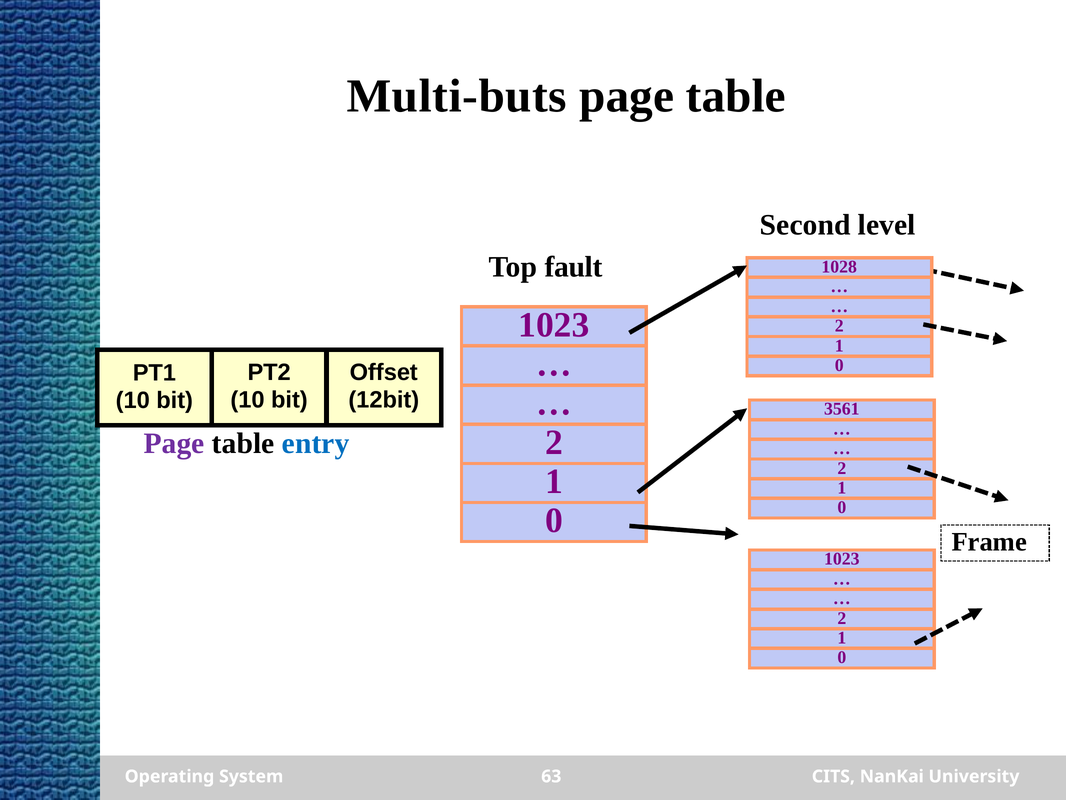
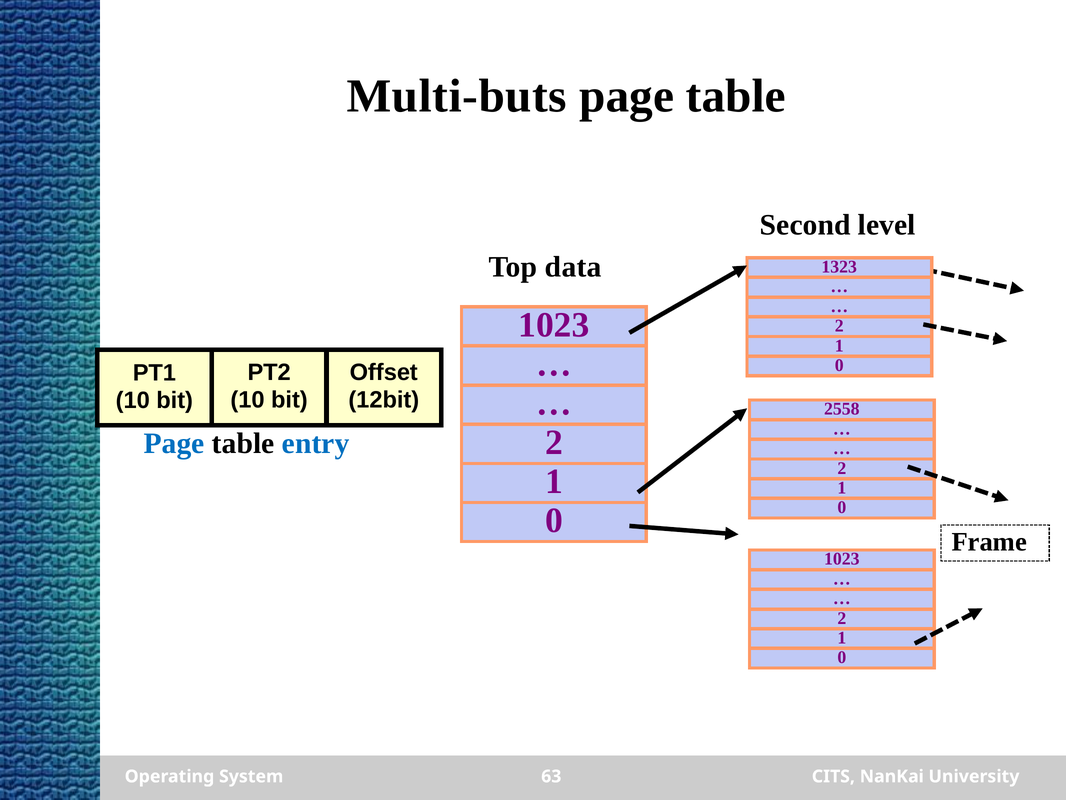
fault: fault -> data
1028: 1028 -> 1323
3561: 3561 -> 2558
Page at (174, 443) colour: purple -> blue
